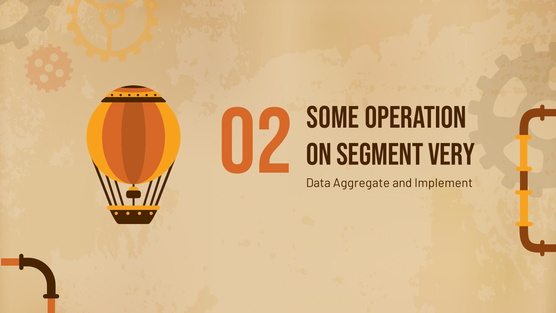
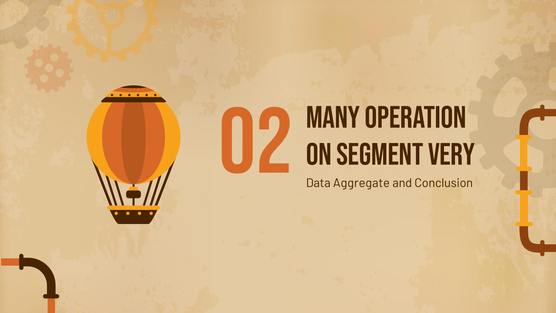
Some: Some -> Many
Implement: Implement -> Conclusion
